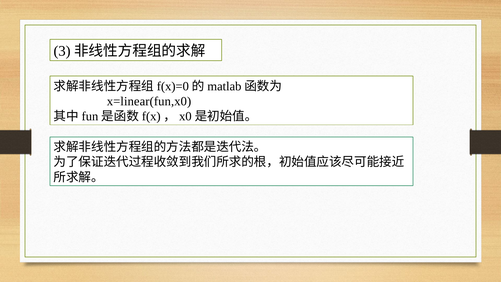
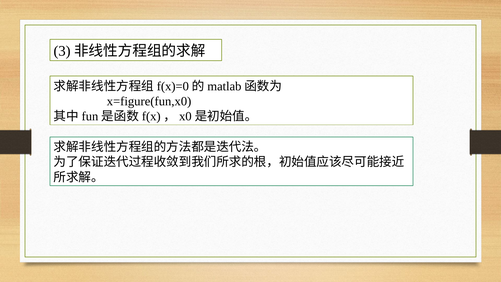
x=linear(fun,x0: x=linear(fun,x0 -> x=figure(fun,x0
